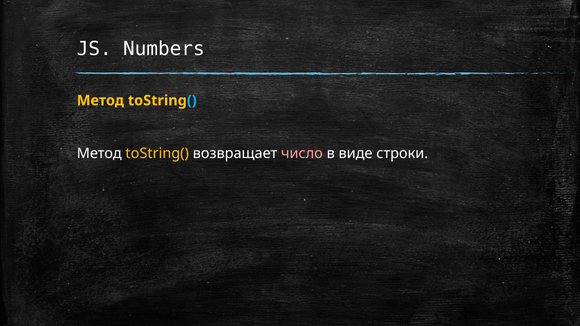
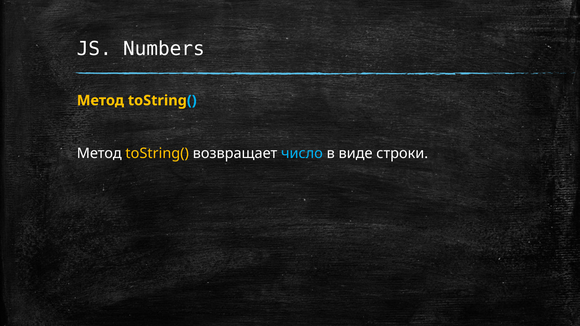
число colour: pink -> light blue
